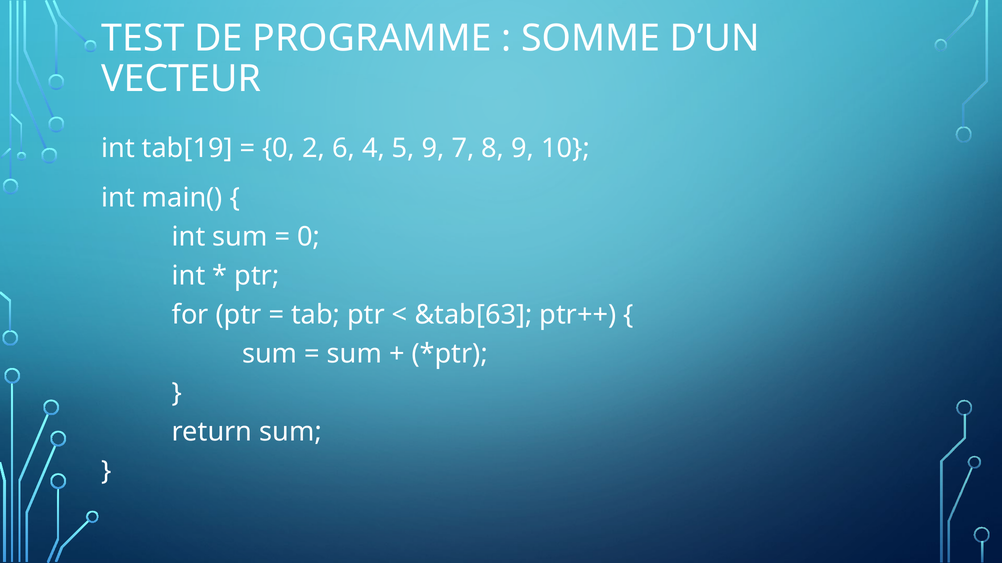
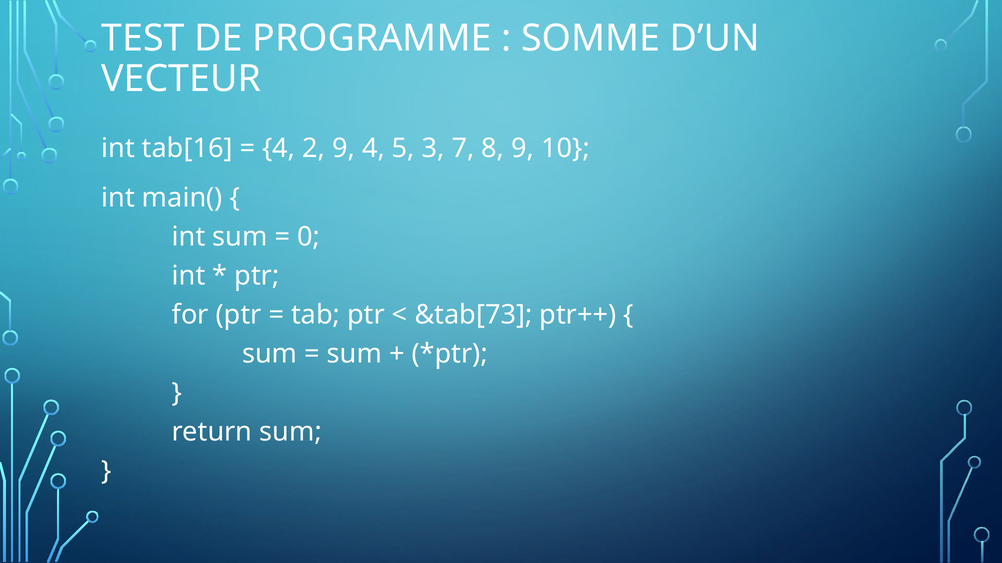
tab[19: tab[19 -> tab[16
0 at (279, 148): 0 -> 4
2 6: 6 -> 9
5 9: 9 -> 3
&tab[63: &tab[63 -> &tab[73
